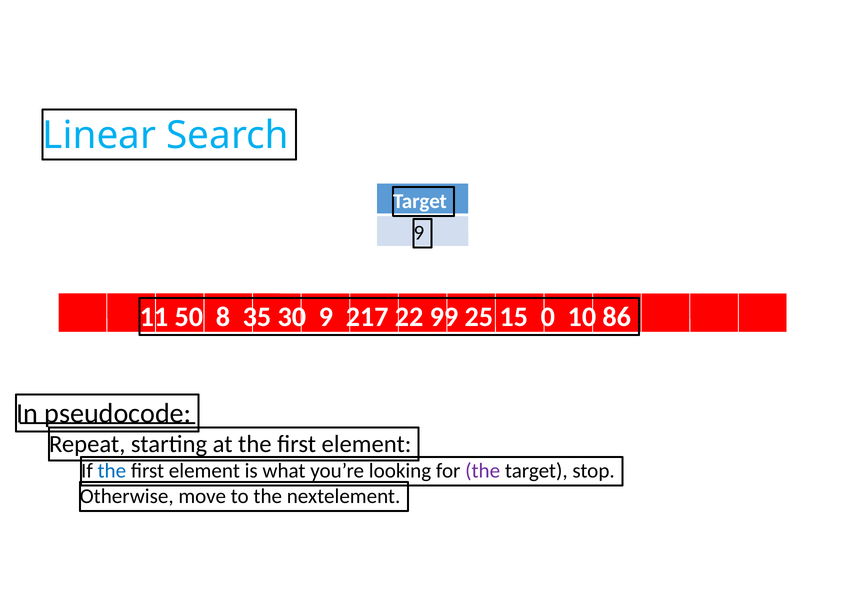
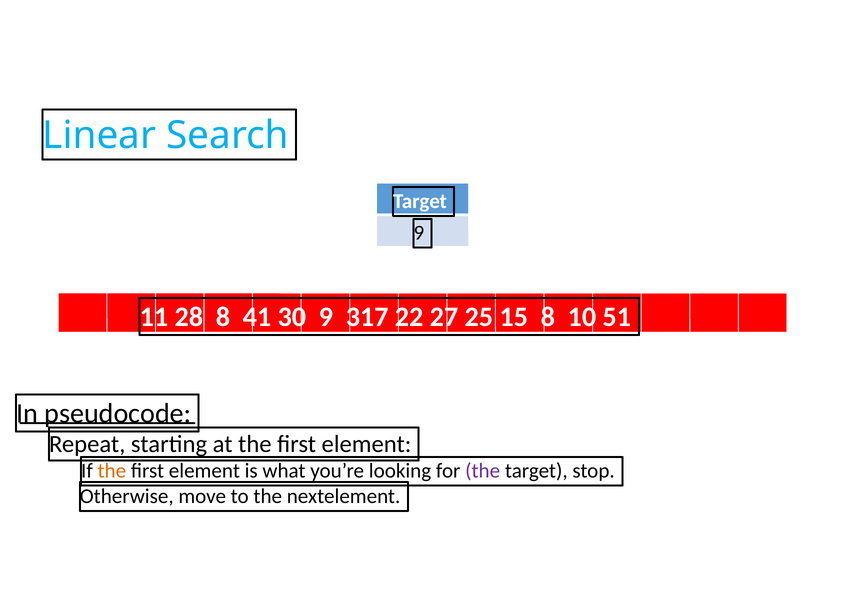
50: 50 -> 28
35: 35 -> 41
217: 217 -> 317
99: 99 -> 27
15 0: 0 -> 8
86: 86 -> 51
the at (112, 471) colour: blue -> orange
